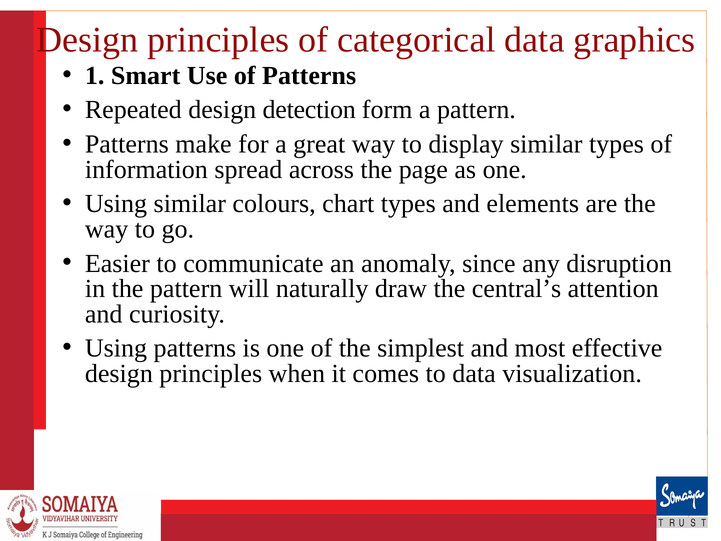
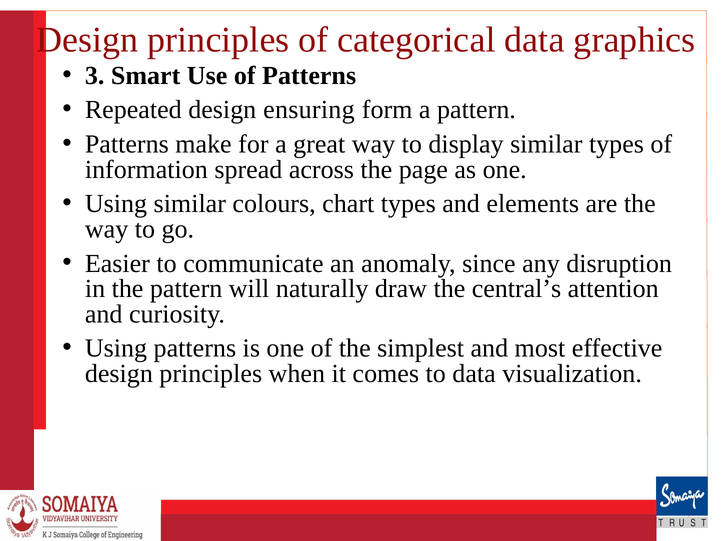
1: 1 -> 3
detection: detection -> ensuring
